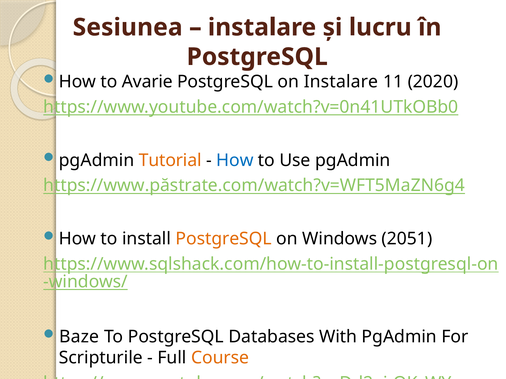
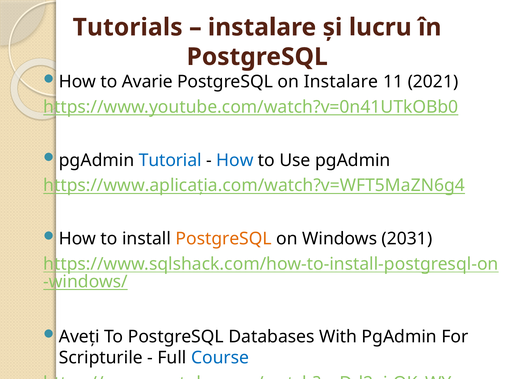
Sesiunea: Sesiunea -> Tutorials
2020: 2020 -> 2021
Tutorial colour: orange -> blue
https://www.păstrate.com/watch?v=WFT5MaZN6g4: https://www.păstrate.com/watch?v=WFT5MaZN6g4 -> https://www.aplicația.com/watch?v=WFT5MaZN6g4
2051: 2051 -> 2031
Baze: Baze -> Aveți
Course colour: orange -> blue
